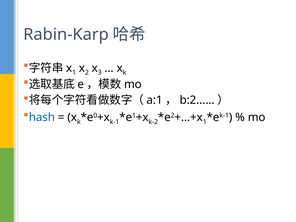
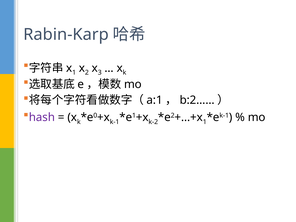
hash colour: blue -> purple
